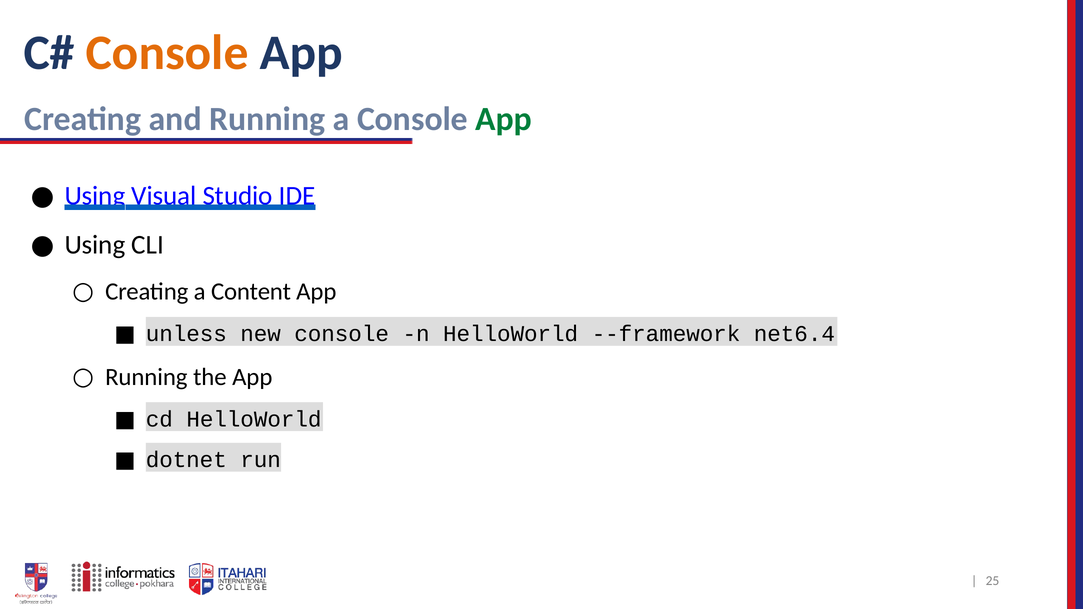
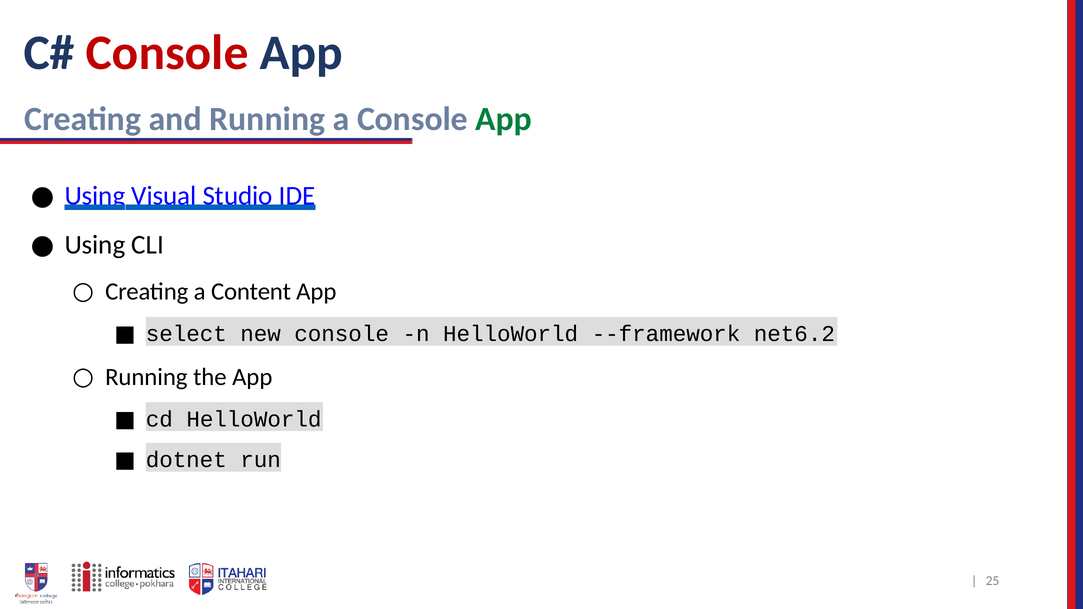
Console at (167, 53) colour: orange -> red
unless: unless -> select
net6.4: net6.4 -> net6.2
